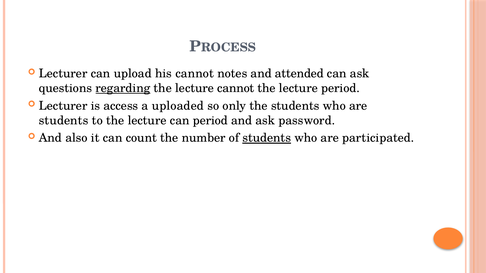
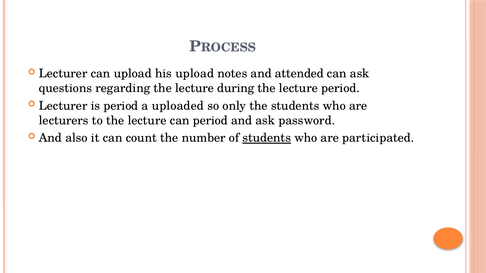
his cannot: cannot -> upload
regarding underline: present -> none
lecture cannot: cannot -> during
is access: access -> period
students at (64, 121): students -> lecturers
